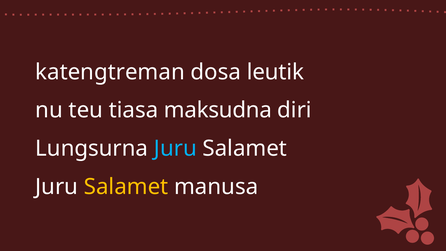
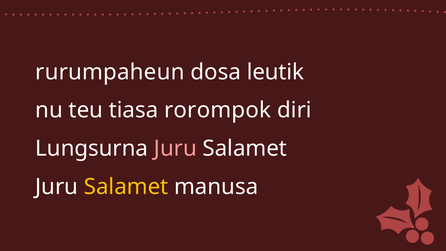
katengtreman: katengtreman -> rurumpaheun
maksudna: maksudna -> rorompok
Juru at (175, 148) colour: light blue -> pink
